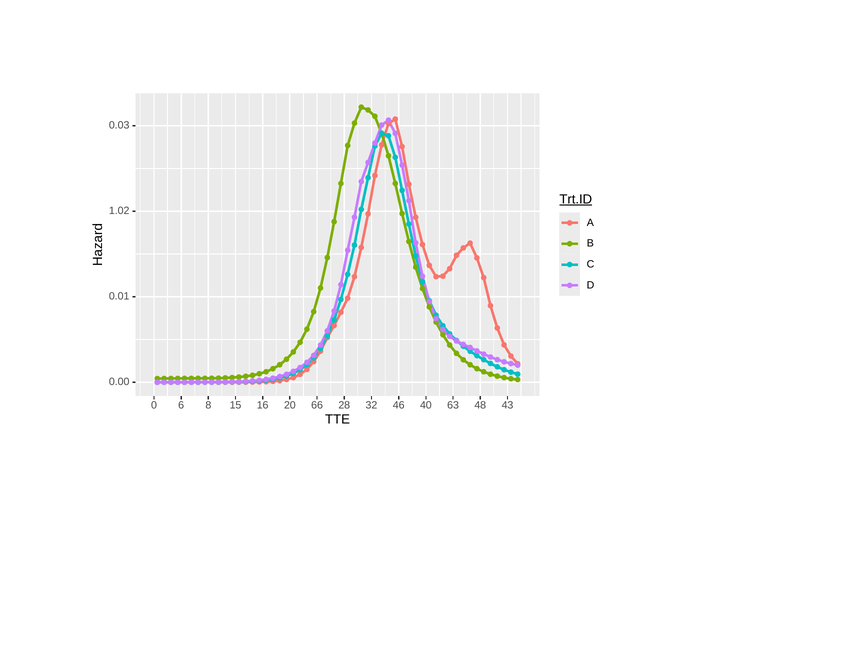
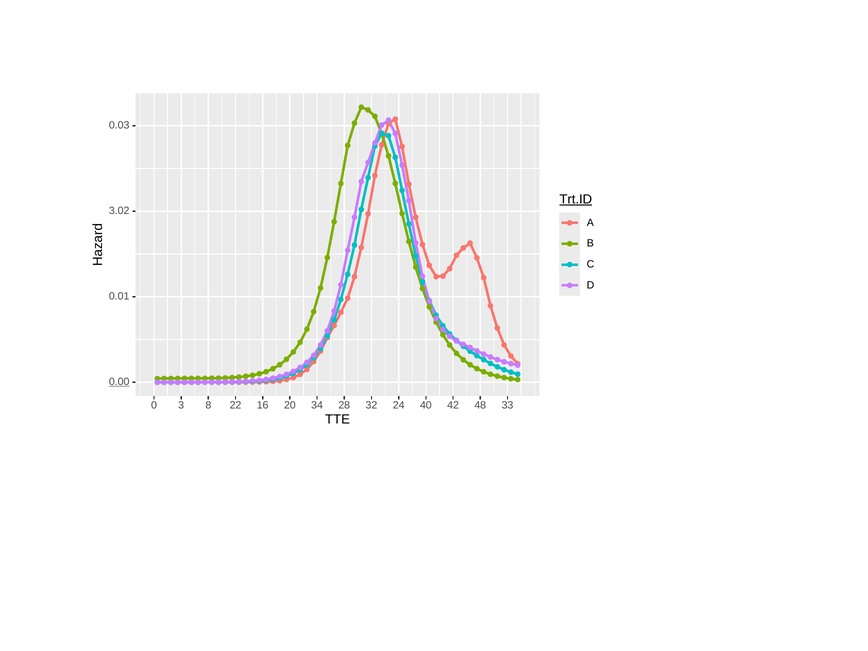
1.02: 1.02 -> 3.02
0.00 underline: none -> present
6: 6 -> 3
15: 15 -> 22
66: 66 -> 34
46: 46 -> 24
63: 63 -> 42
43: 43 -> 33
